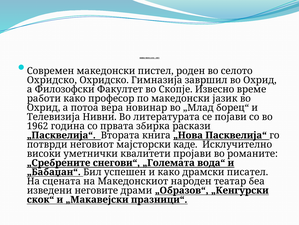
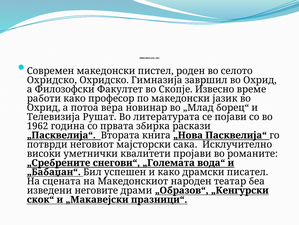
Нивни: Нивни -> Рушат
каде: каде -> сака
